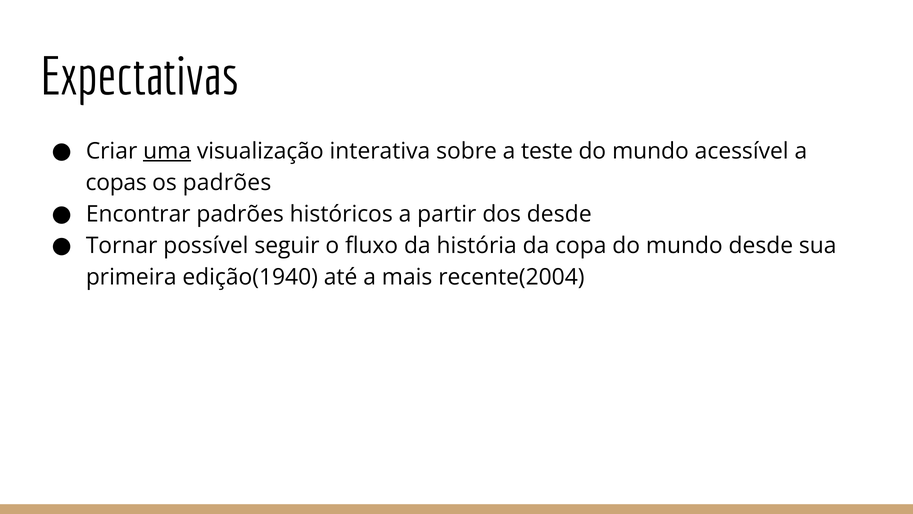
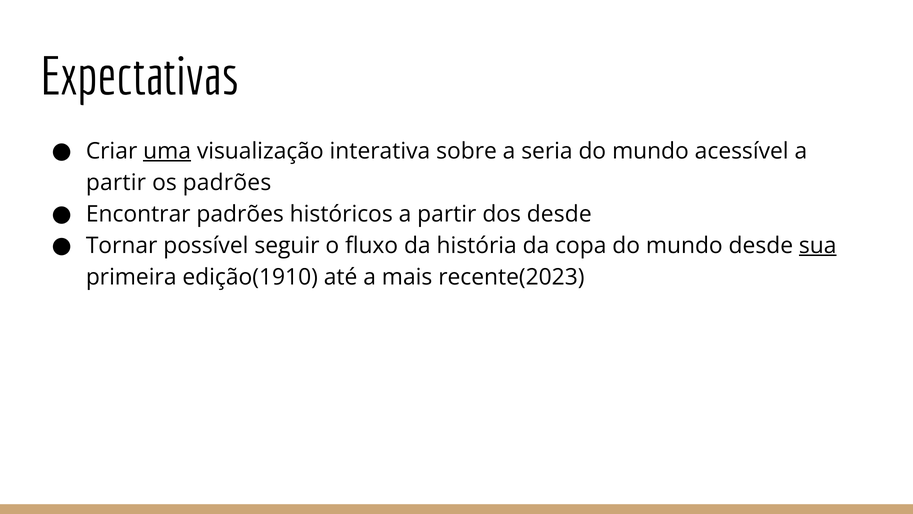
teste: teste -> seria
copas at (116, 182): copas -> partir
sua underline: none -> present
edição(1940: edição(1940 -> edição(1910
recente(2004: recente(2004 -> recente(2023
